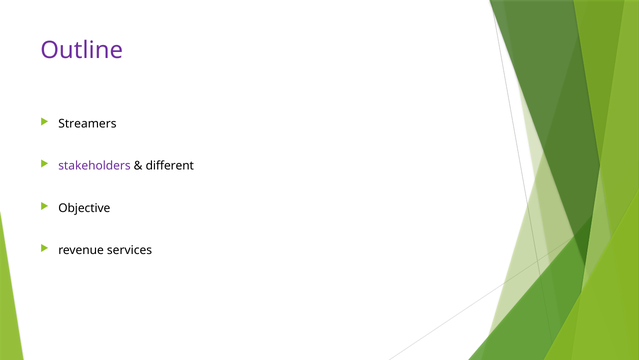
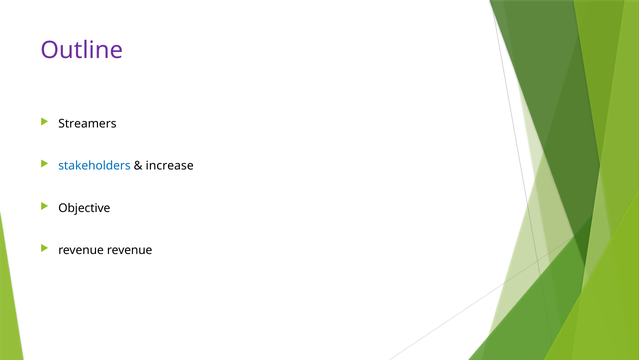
stakeholders colour: purple -> blue
different: different -> increase
revenue services: services -> revenue
